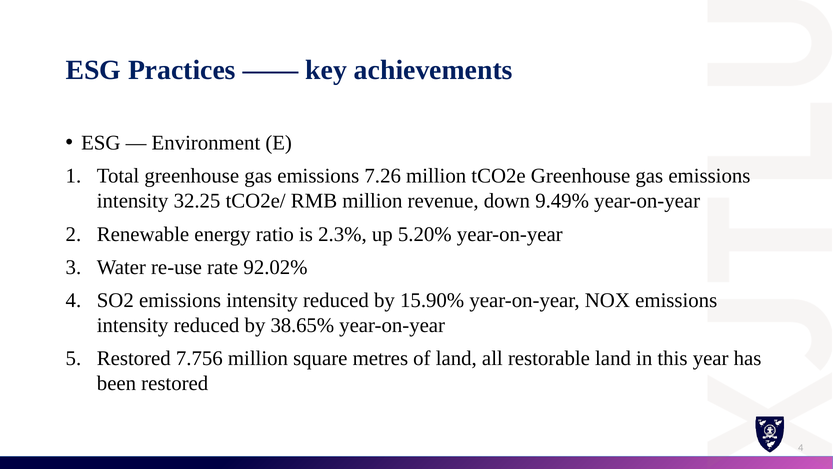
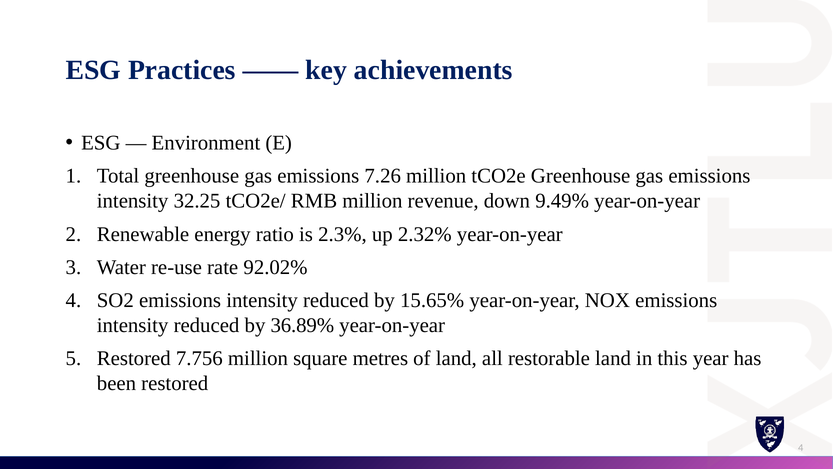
5.20%: 5.20% -> 2.32%
15.90%: 15.90% -> 15.65%
38.65%: 38.65% -> 36.89%
